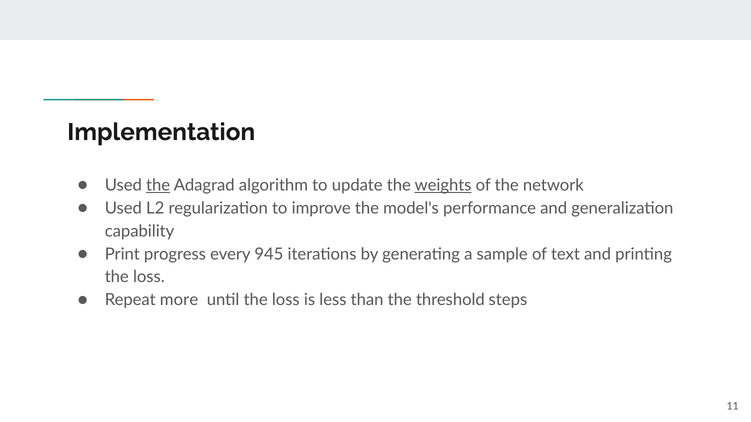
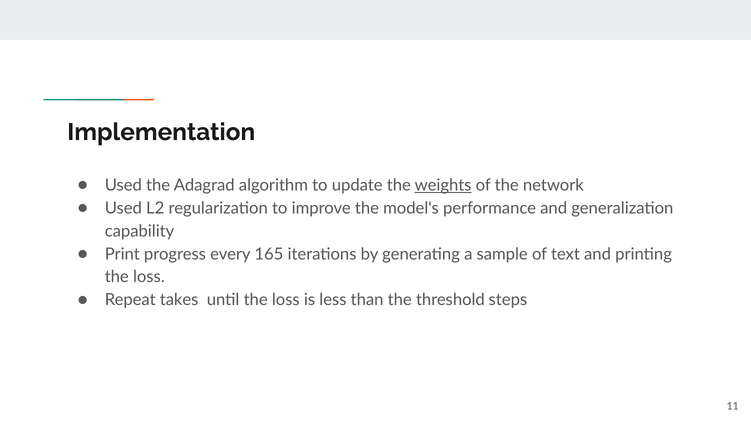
the at (158, 185) underline: present -> none
945: 945 -> 165
more: more -> takes
